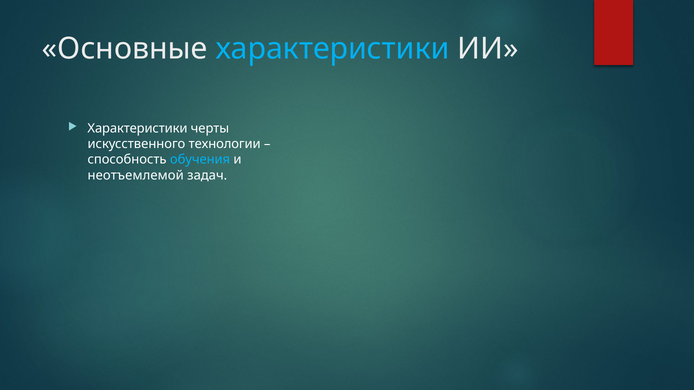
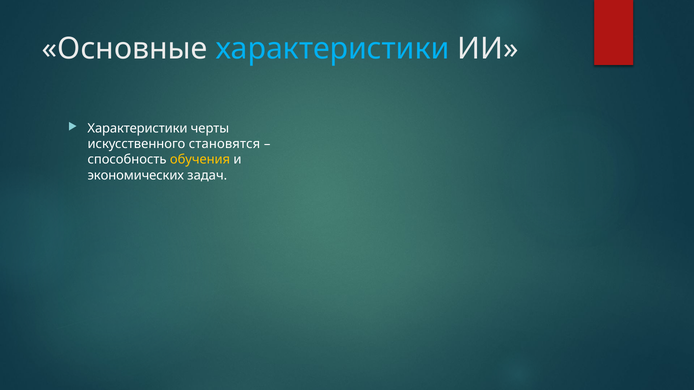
технологии: технологии -> становятся
обучения colour: light blue -> yellow
неотъемлемой: неотъемлемой -> экономических
